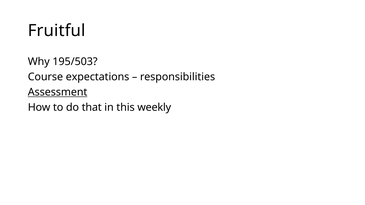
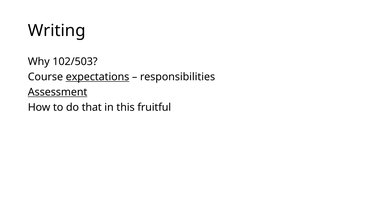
Fruitful: Fruitful -> Writing
195/503: 195/503 -> 102/503
expectations underline: none -> present
weekly: weekly -> fruitful
